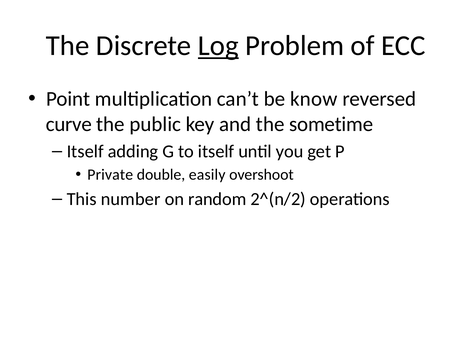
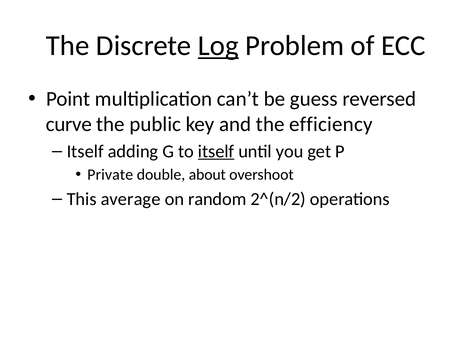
know: know -> guess
sometime: sometime -> efficiency
itself at (216, 151) underline: none -> present
easily: easily -> about
number: number -> average
